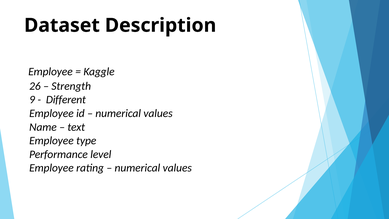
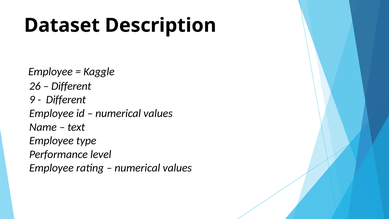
Strength at (71, 86): Strength -> Different
